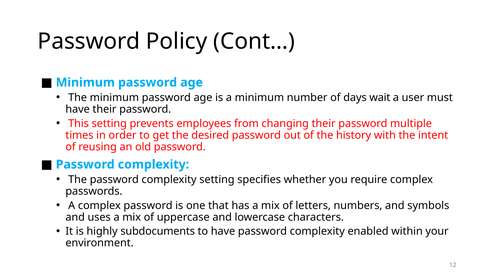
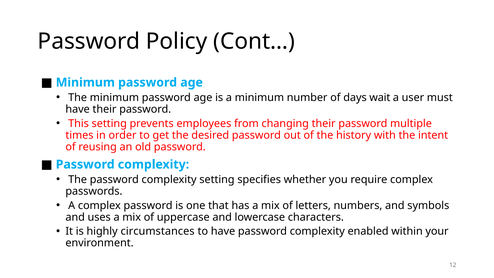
subdocuments: subdocuments -> circumstances
